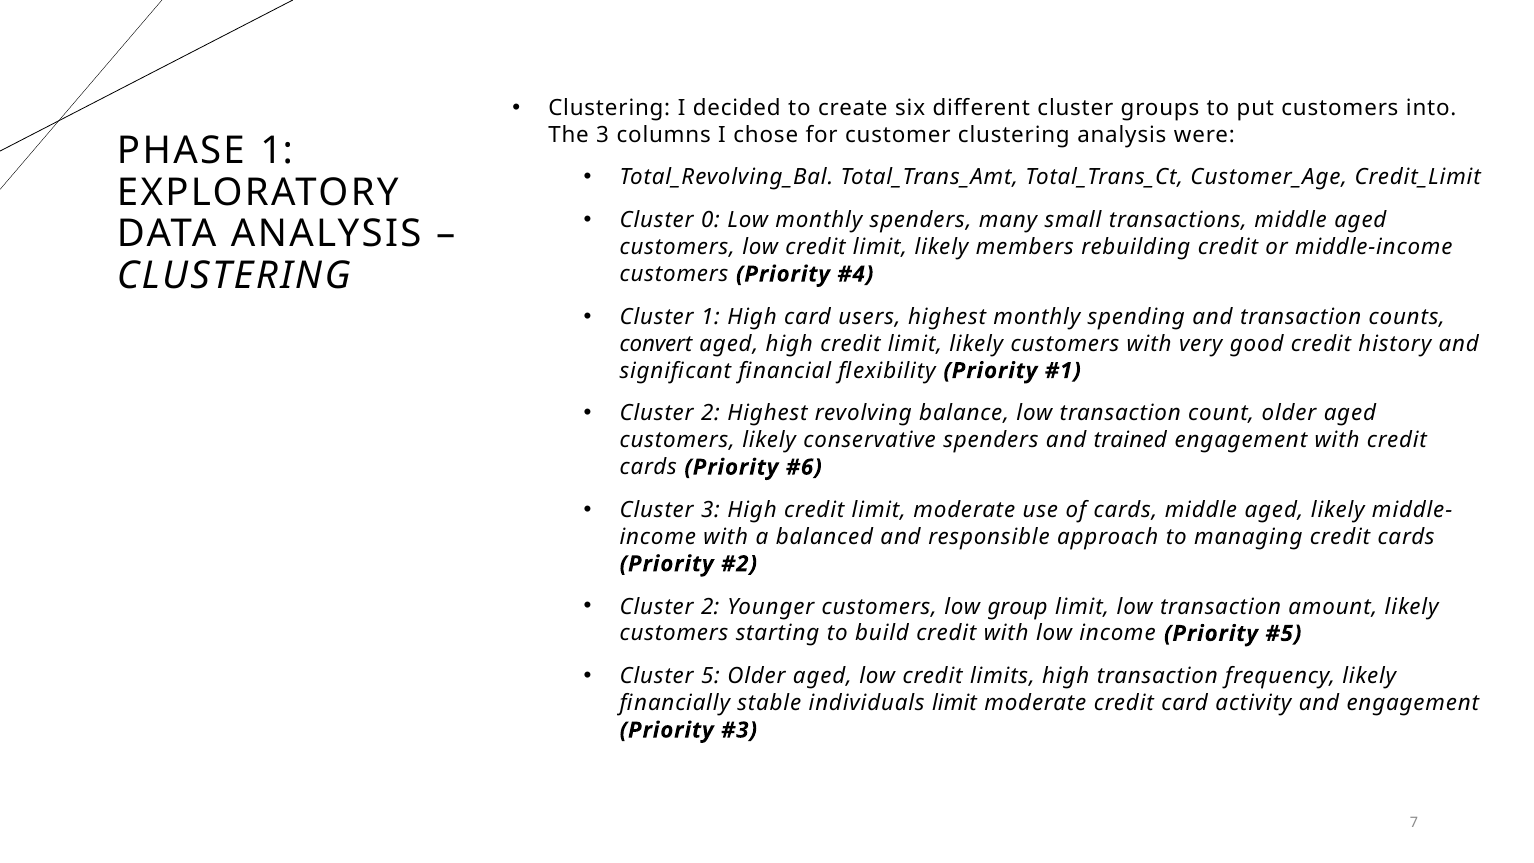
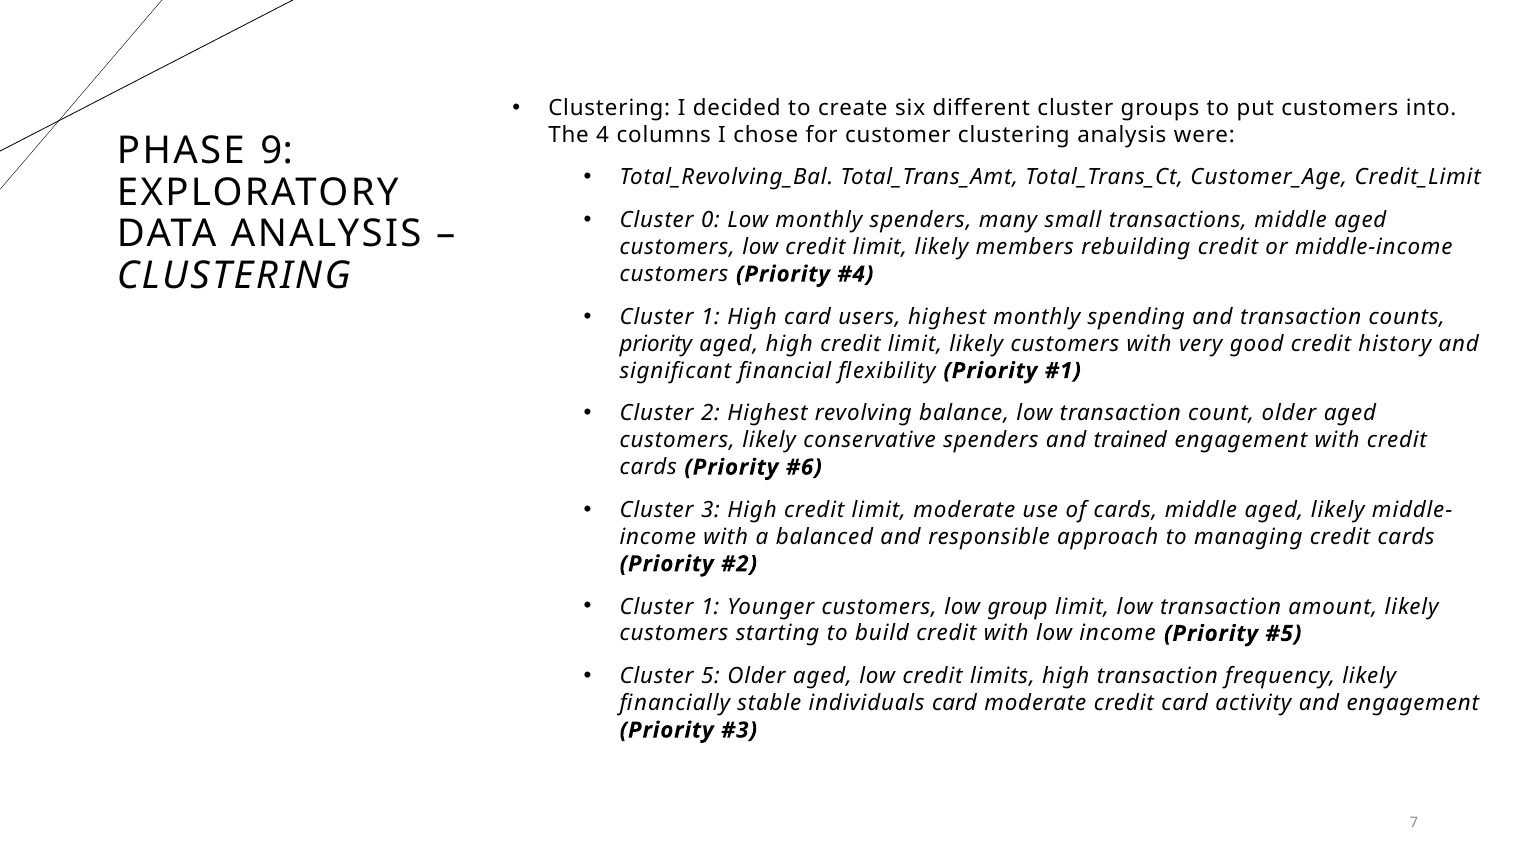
The 3: 3 -> 4
PHASE 1: 1 -> 9
convert at (656, 344): convert -> priority
2 at (710, 607): 2 -> 1
individuals limit: limit -> card
